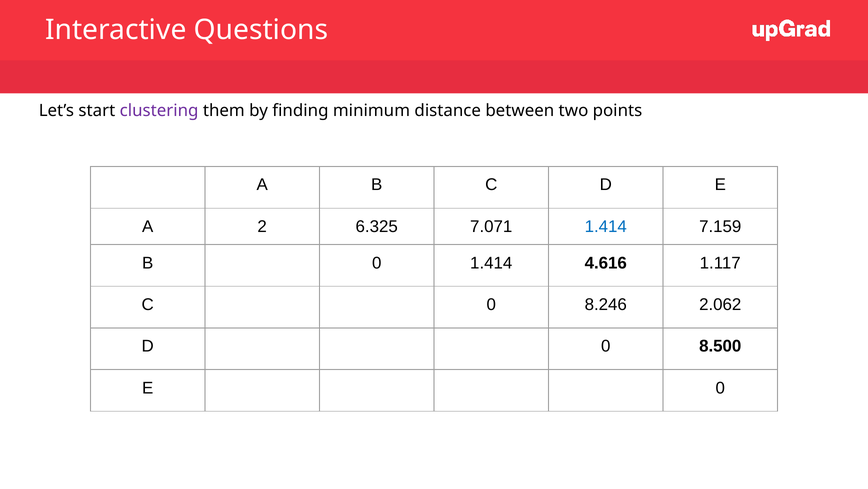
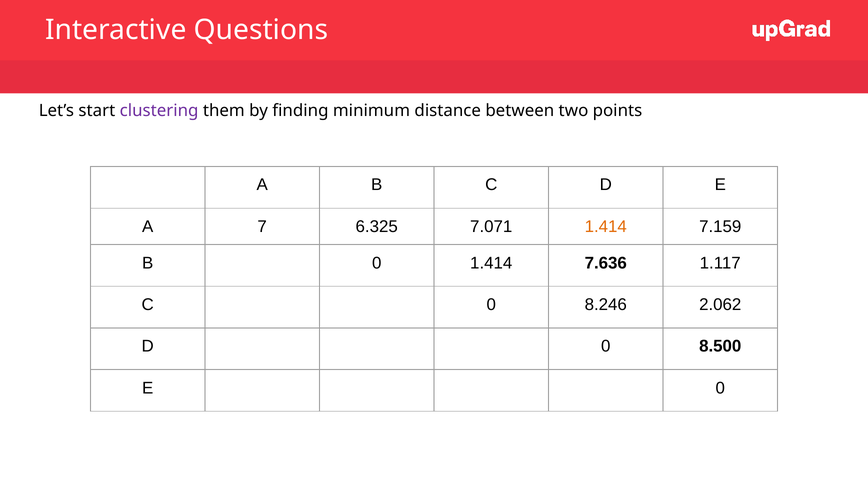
2: 2 -> 7
1.414 at (606, 226) colour: blue -> orange
4.616: 4.616 -> 7.636
